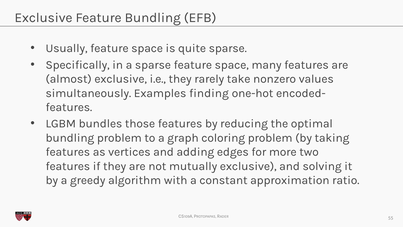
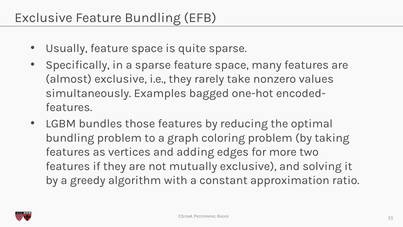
finding: finding -> bagged
